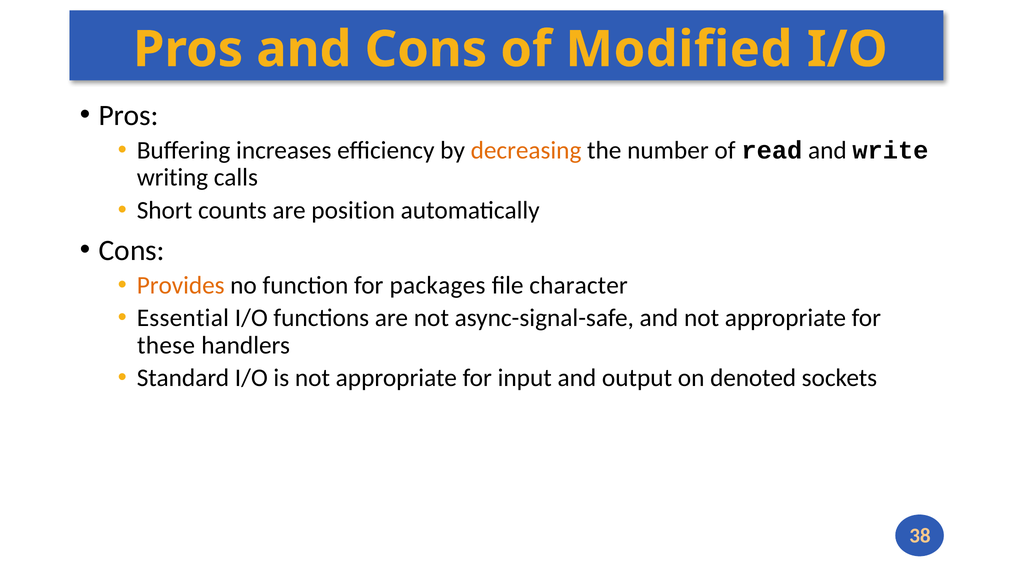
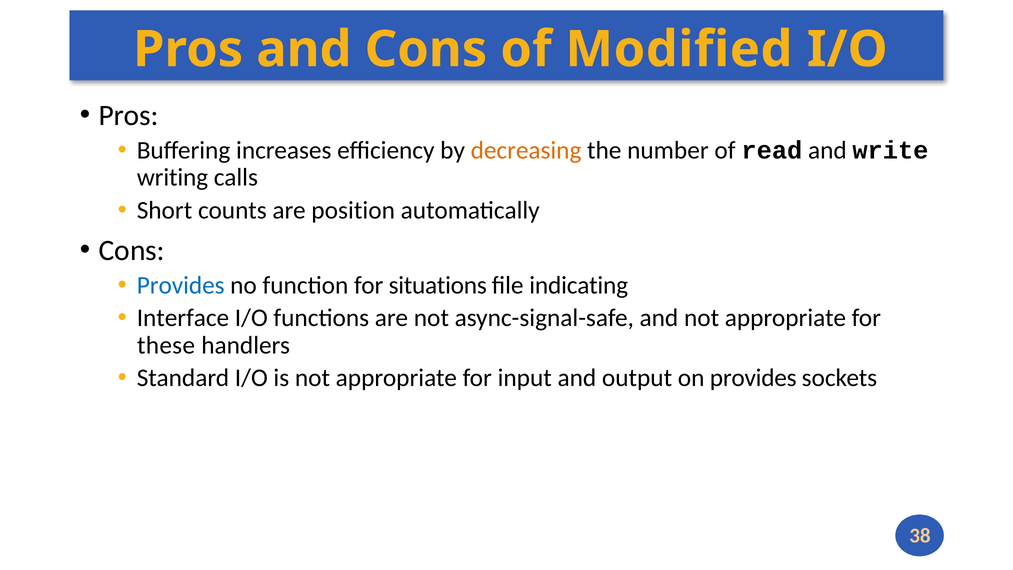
Provides at (181, 285) colour: orange -> blue
packages: packages -> situations
character: character -> indicating
Essential: Essential -> Interface
on denoted: denoted -> provides
